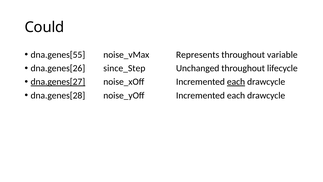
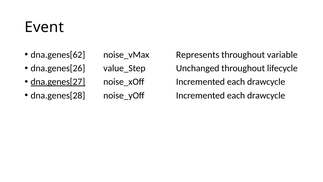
Could: Could -> Event
dna.genes[55: dna.genes[55 -> dna.genes[62
since_Step: since_Step -> value_Step
each at (236, 82) underline: present -> none
